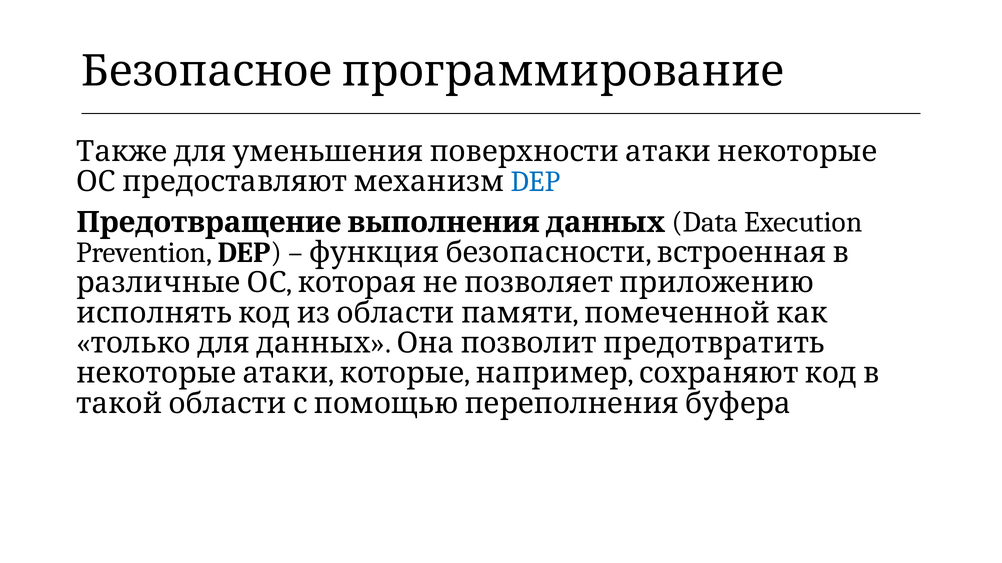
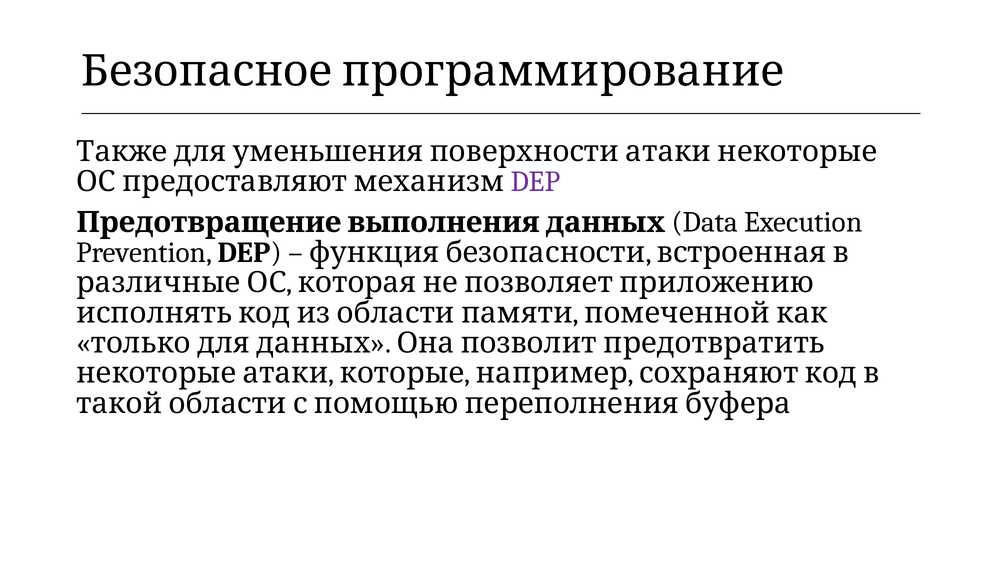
DEP at (535, 182) colour: blue -> purple
